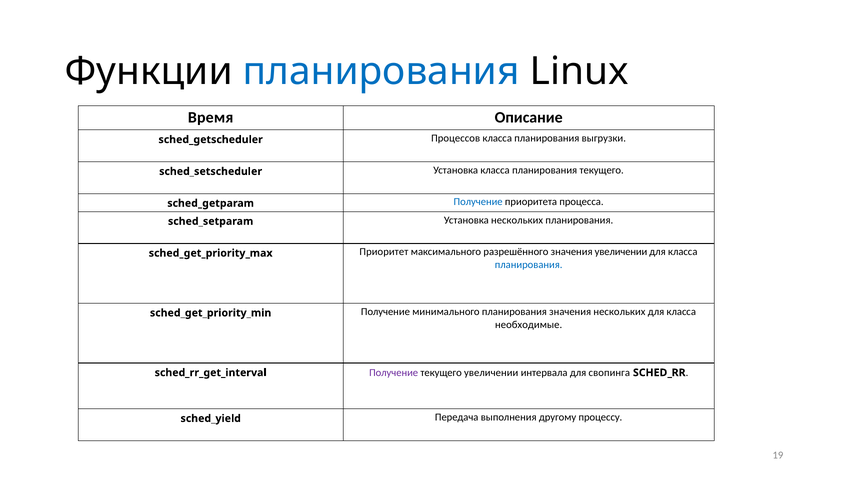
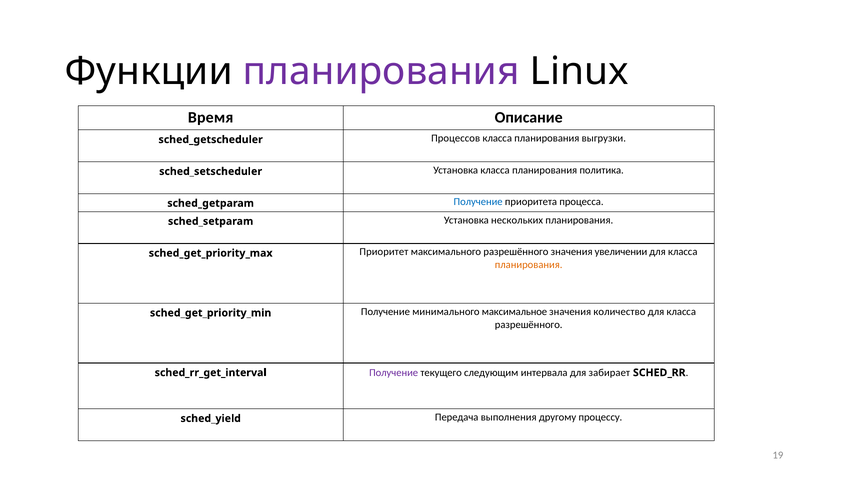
планирования at (381, 71) colour: blue -> purple
планирования текущего: текущего -> политика
планирования at (529, 265) colour: blue -> orange
минимального планирования: планирования -> максимальное
значения нескольких: нескольких -> количество
необходимые at (529, 325): необходимые -> разрешённого
текущего увеличении: увеличении -> следующим
свопинга: свопинга -> забирает
